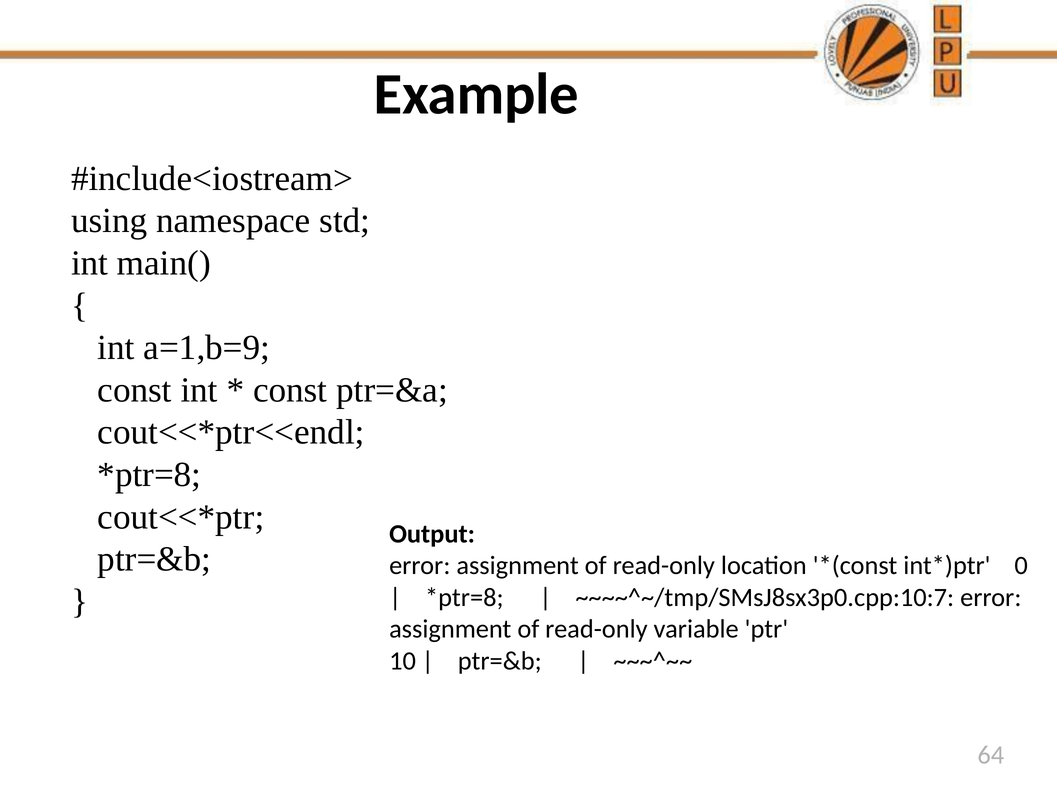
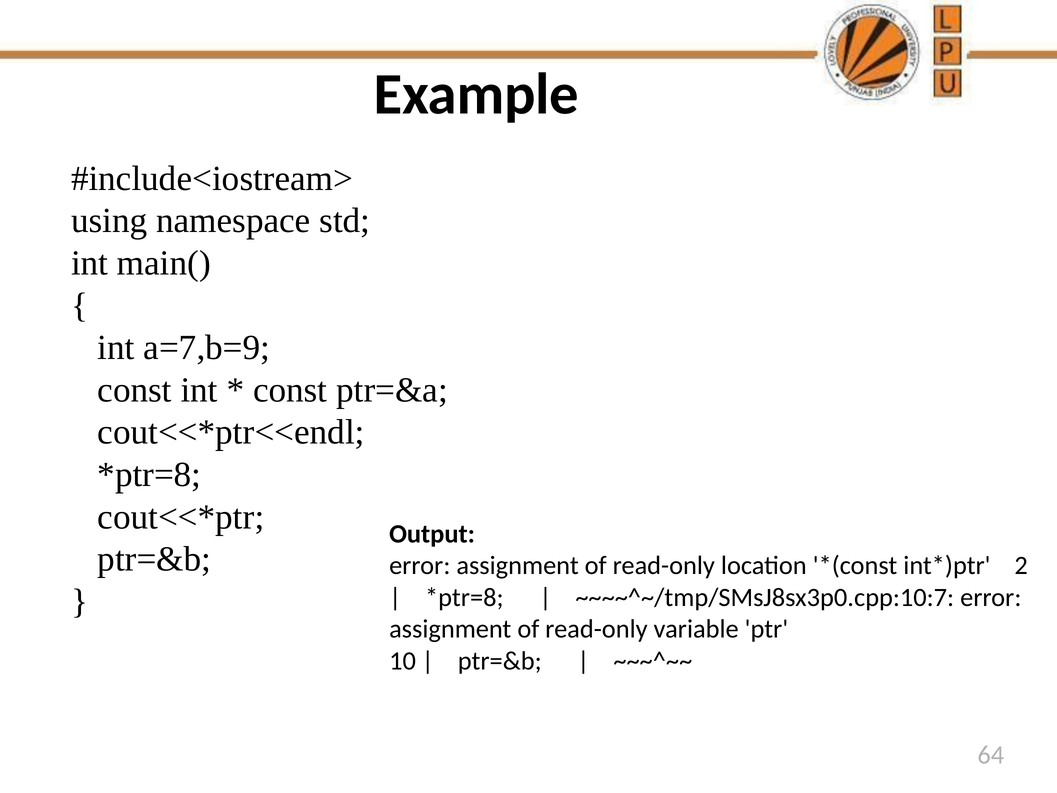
a=1,b=9: a=1,b=9 -> a=7,b=9
0: 0 -> 2
